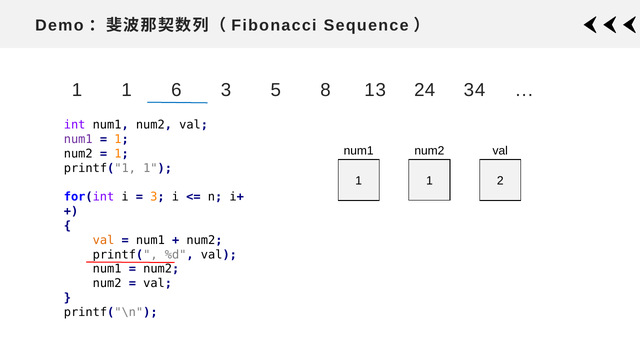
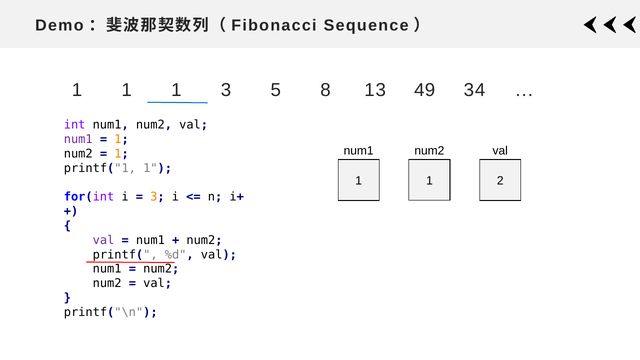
1 1 6: 6 -> 1
24: 24 -> 49
val at (104, 240) colour: orange -> purple
